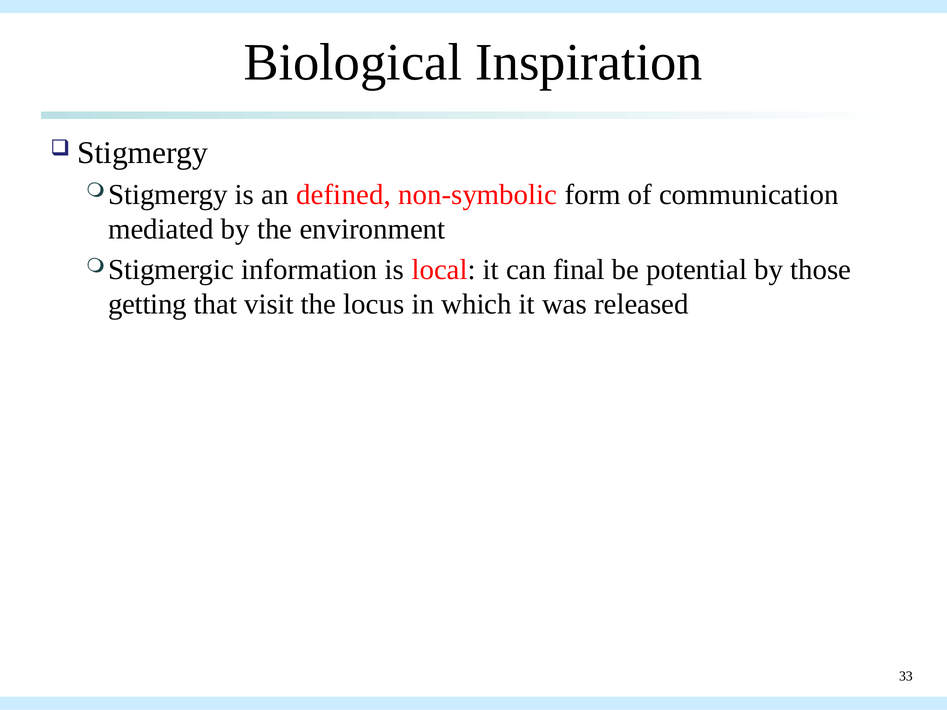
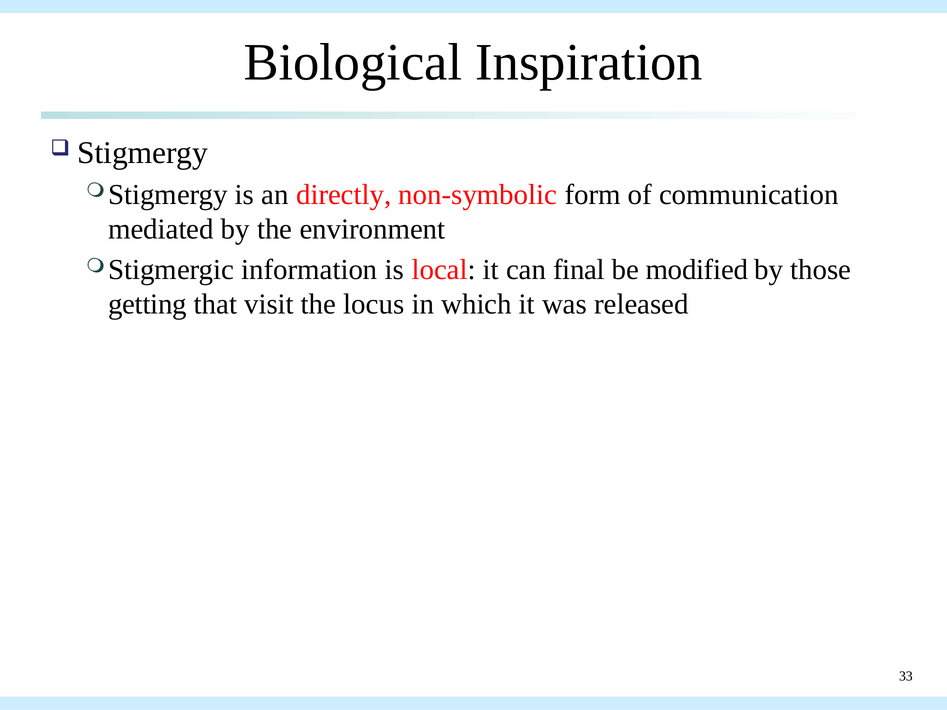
defined: defined -> directly
potential: potential -> modified
